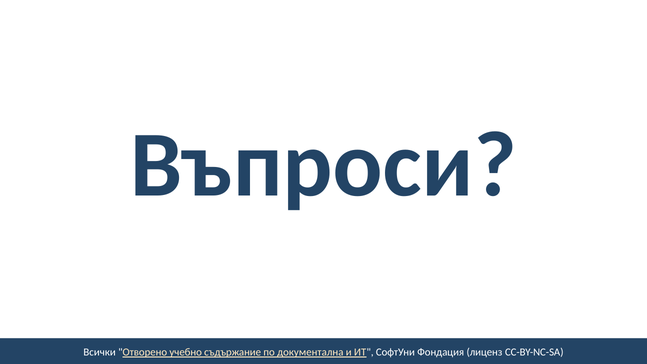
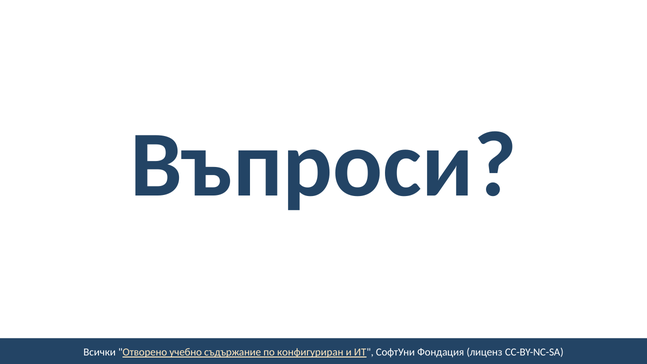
документална: документална -> конфигуриран
